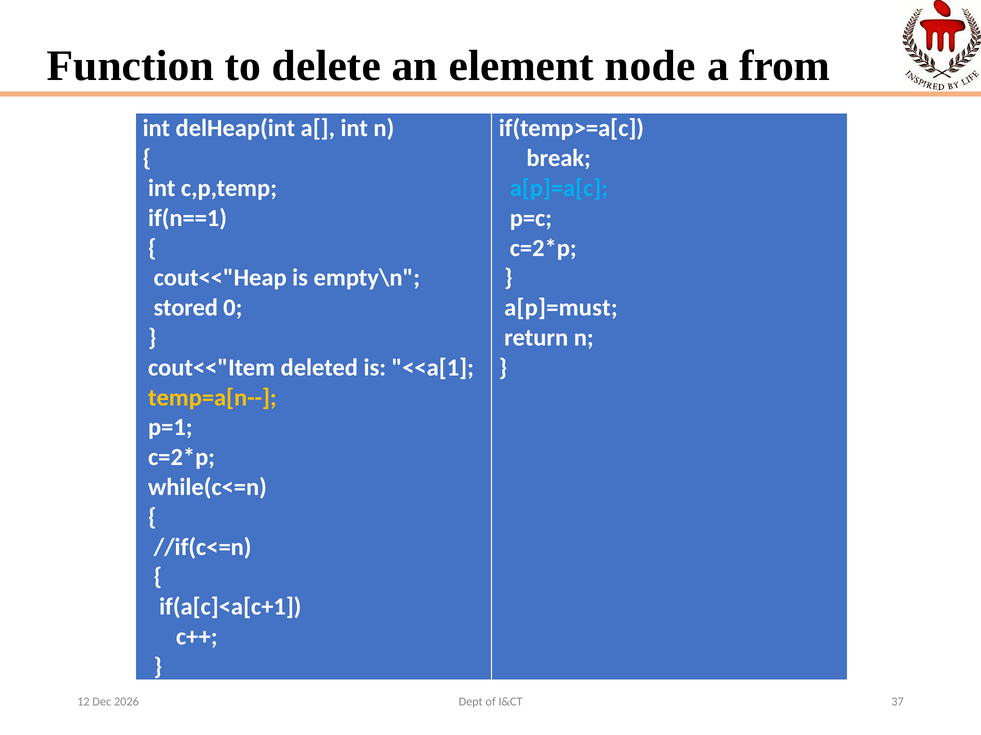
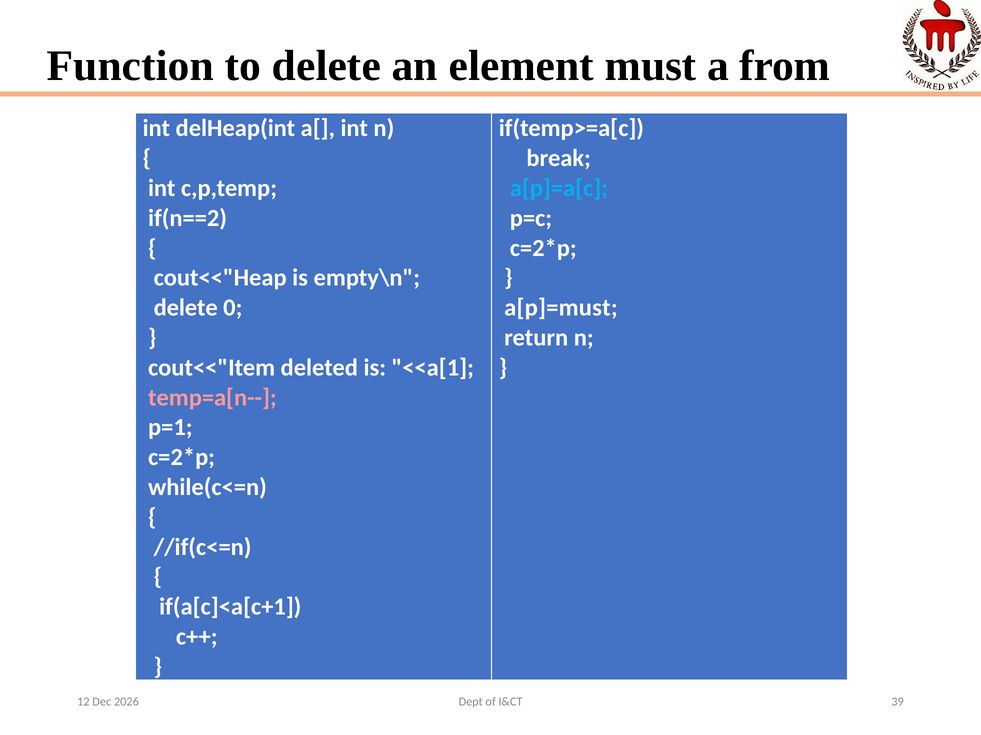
node: node -> must
if(n==1: if(n==1 -> if(n==2
stored at (186, 308): stored -> delete
temp=a[n-- colour: yellow -> pink
37: 37 -> 39
